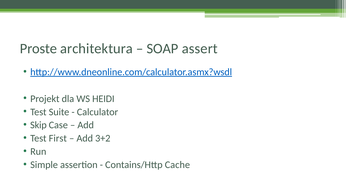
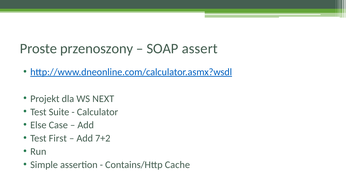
architektura: architektura -> przenoszony
HEIDI: HEIDI -> NEXT
Skip: Skip -> Else
3+2: 3+2 -> 7+2
